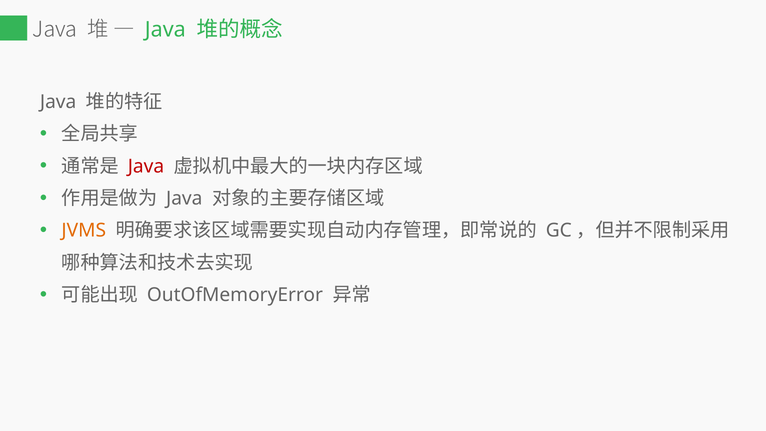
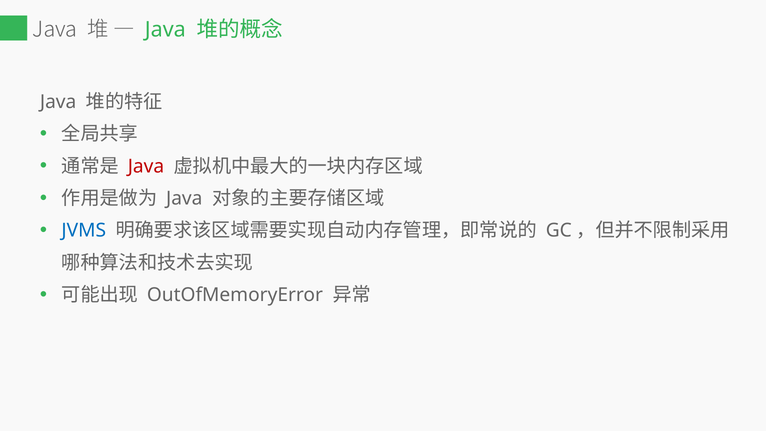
JVMS colour: orange -> blue
